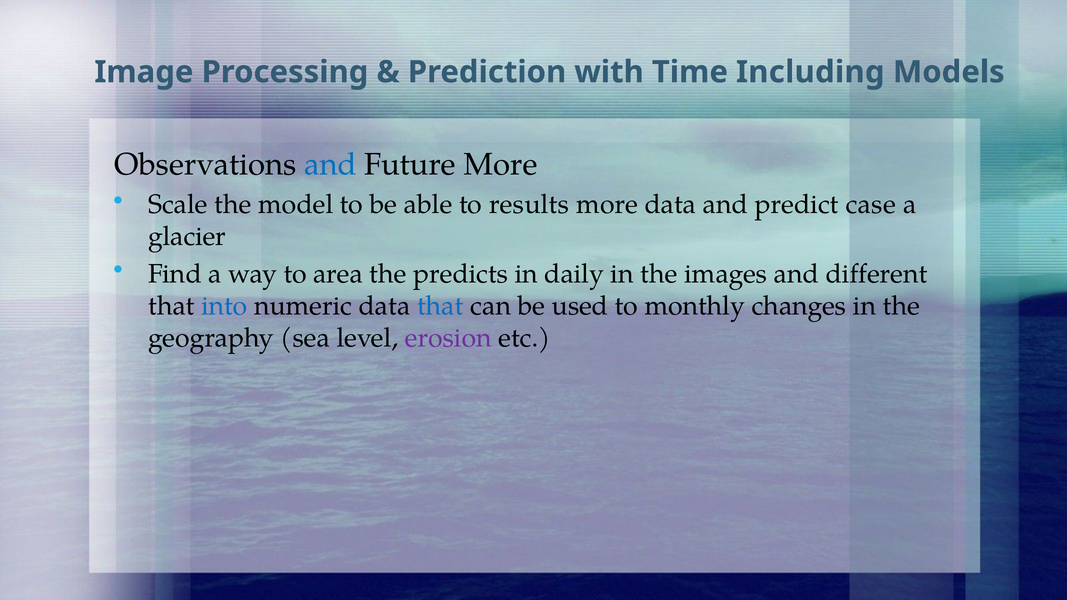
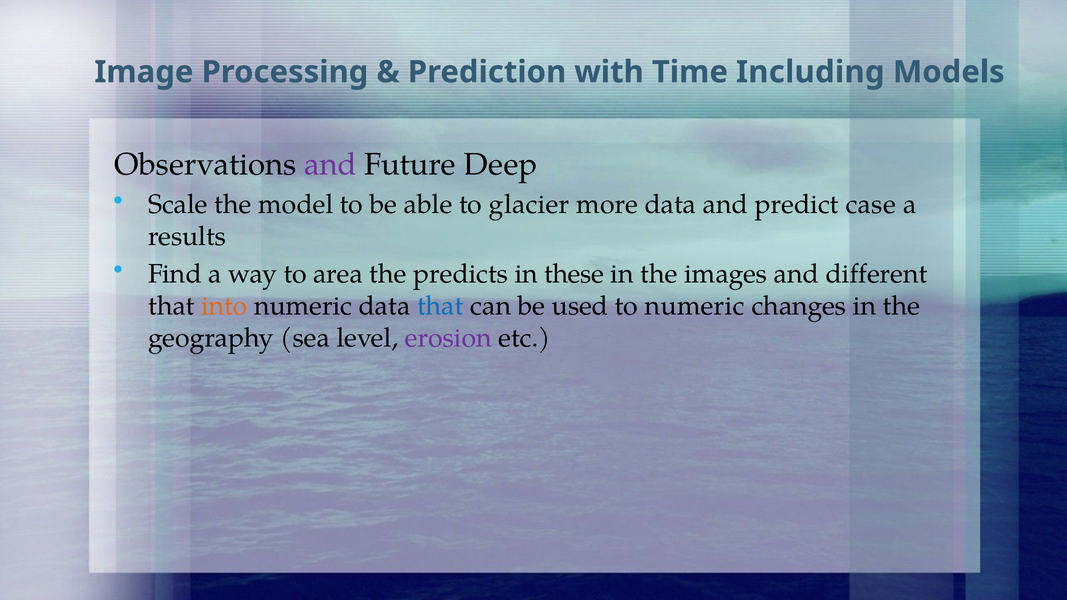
and at (330, 165) colour: blue -> purple
Future More: More -> Deep
results: results -> glacier
glacier: glacier -> results
daily: daily -> these
into colour: blue -> orange
to monthly: monthly -> numeric
